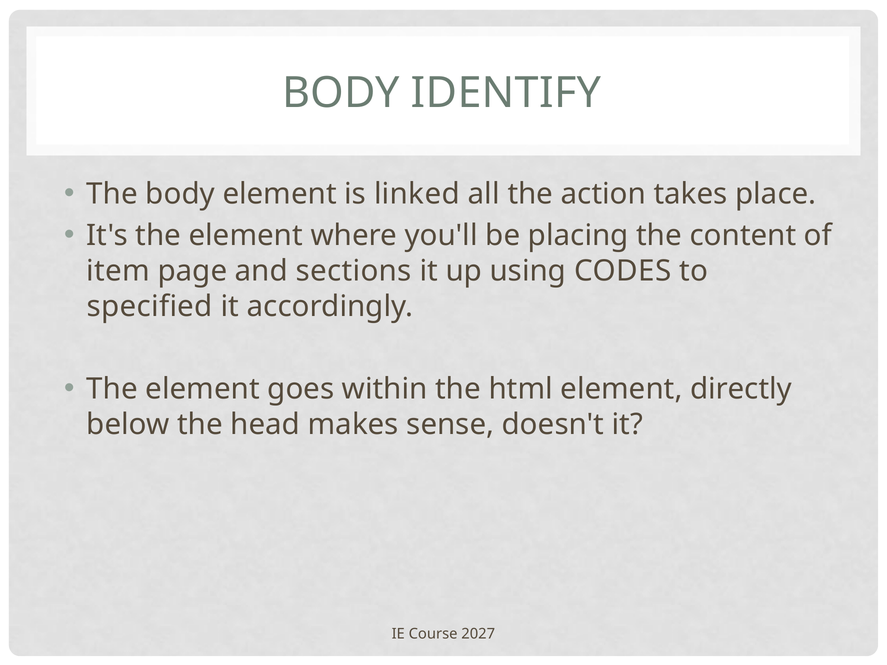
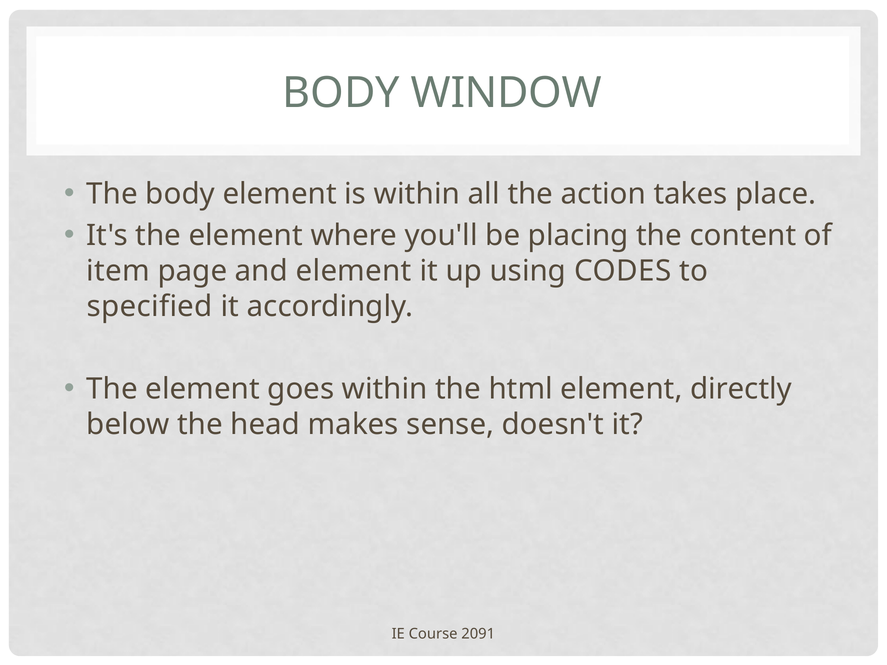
IDENTIFY: IDENTIFY -> WINDOW
is linked: linked -> within
and sections: sections -> element
2027: 2027 -> 2091
